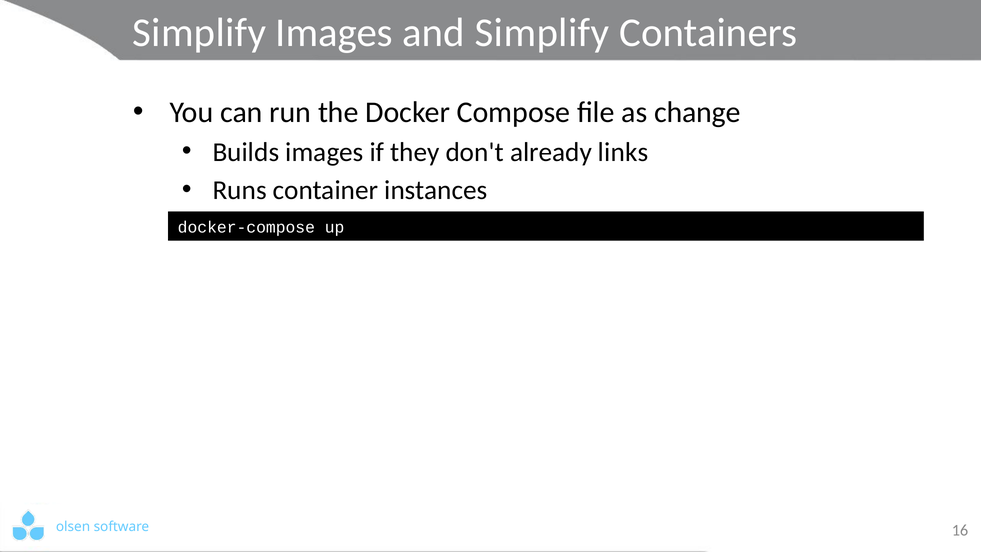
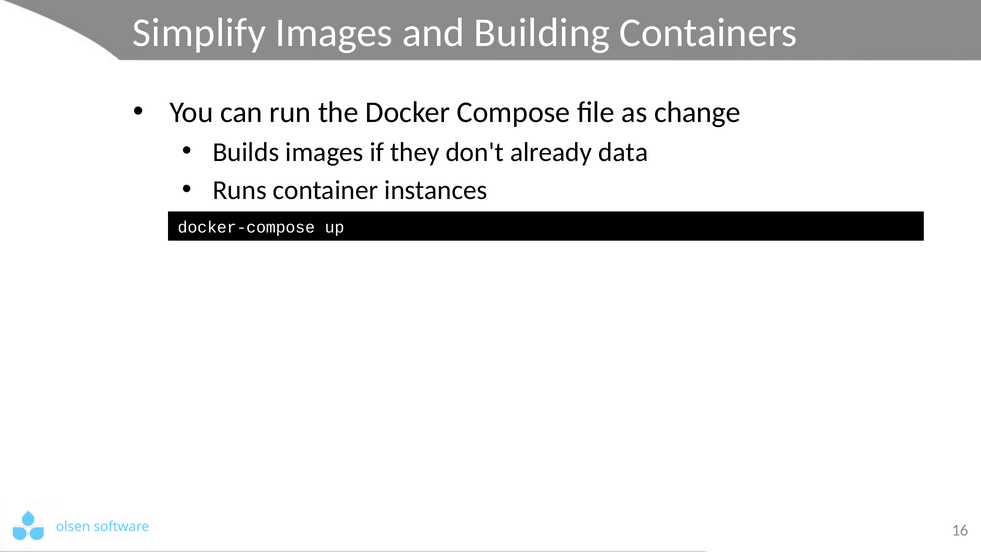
and Simplify: Simplify -> Building
links: links -> data
